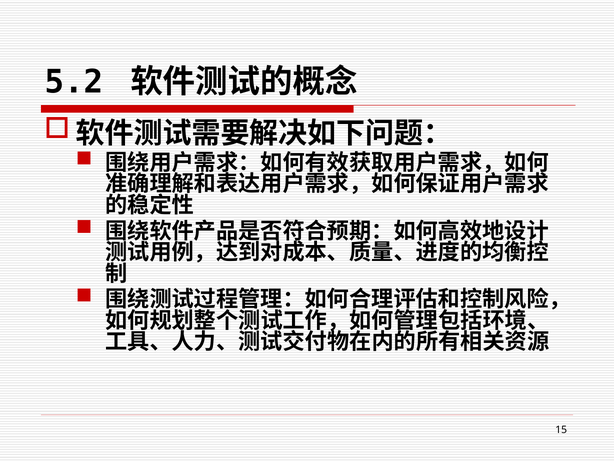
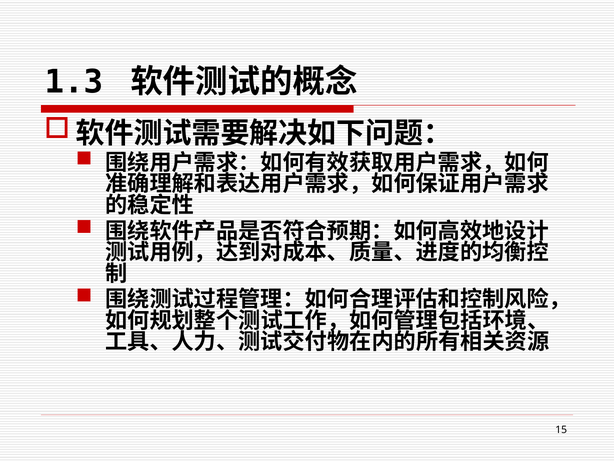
5.2: 5.2 -> 1.3
